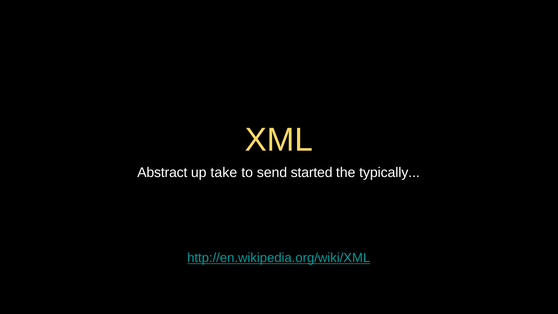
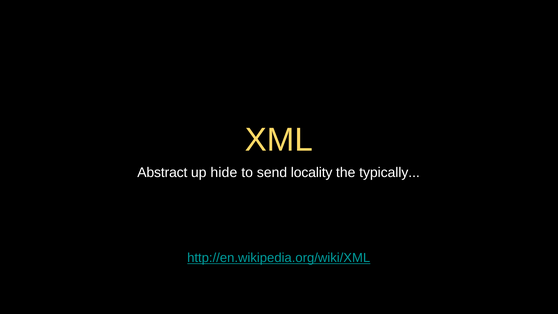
take: take -> hide
started: started -> locality
